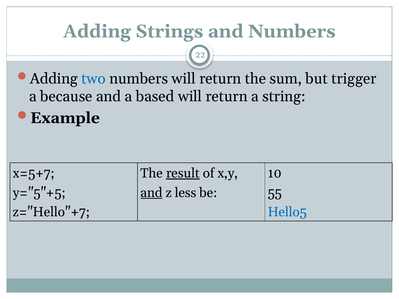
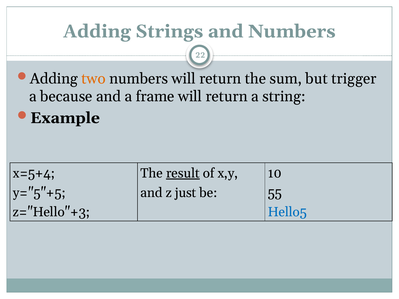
two colour: blue -> orange
based: based -> frame
x=5+7: x=5+7 -> x=5+4
and at (151, 193) underline: present -> none
less: less -> just
z="Hello"+7: z="Hello"+7 -> z="Hello"+3
